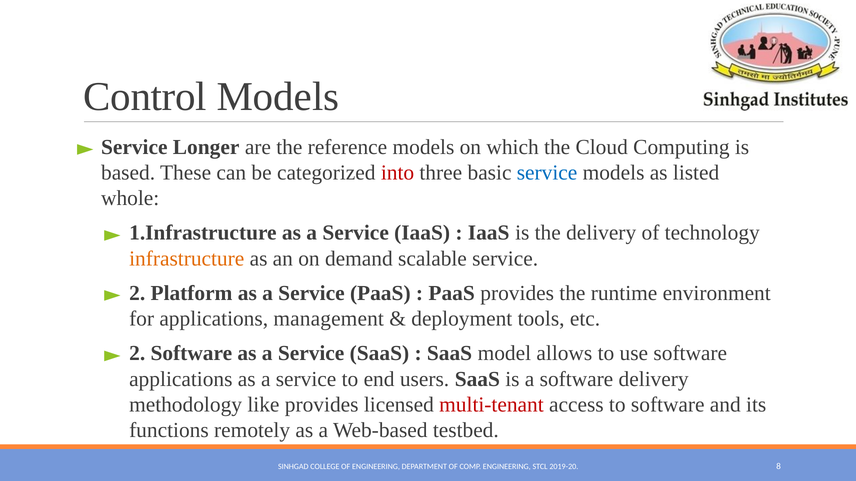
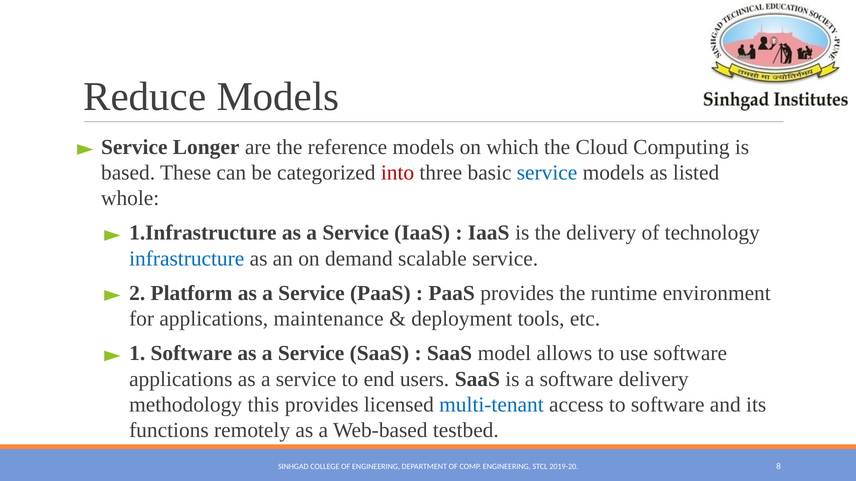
Control: Control -> Reduce
infrastructure colour: orange -> blue
management: management -> maintenance
2 at (137, 354): 2 -> 1
like: like -> this
multi-tenant colour: red -> blue
